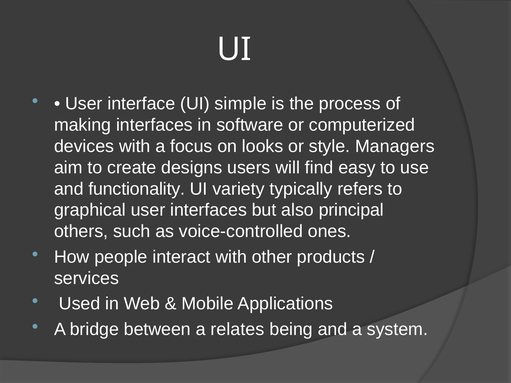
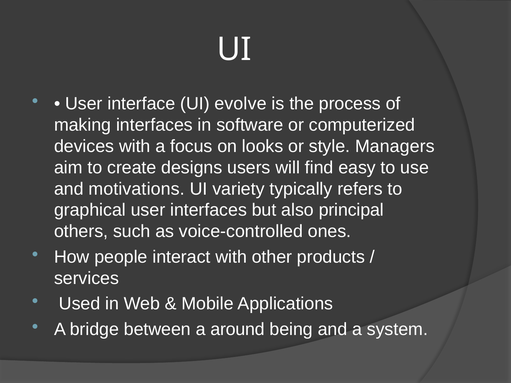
simple: simple -> evolve
functionality: functionality -> motivations
relates: relates -> around
